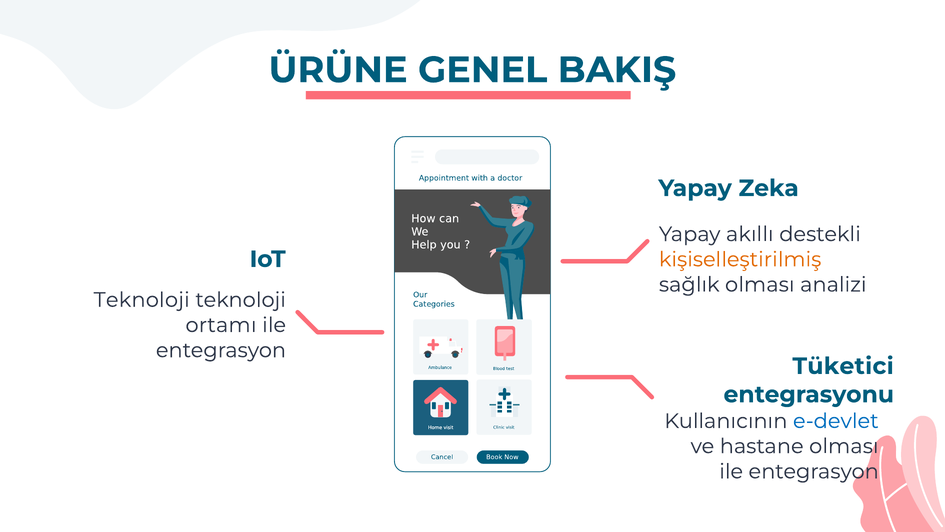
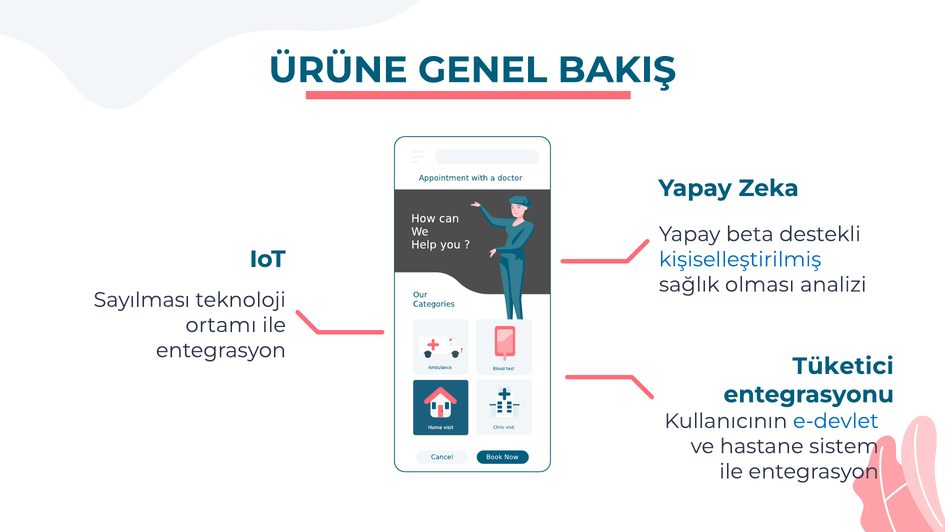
akıllı: akıllı -> beta
kişiselleştirilmiş colour: orange -> blue
Teknoloji at (142, 300): Teknoloji -> Sayılması
hastane olması: olması -> sistem
